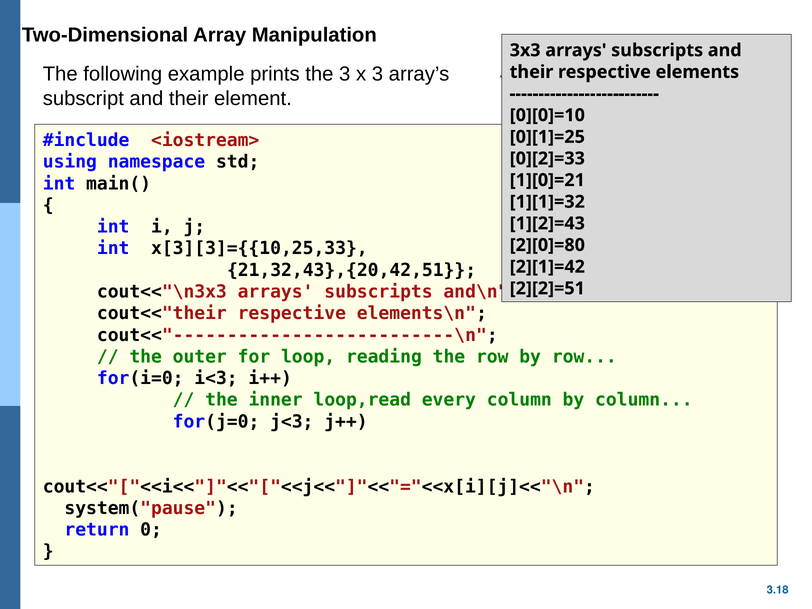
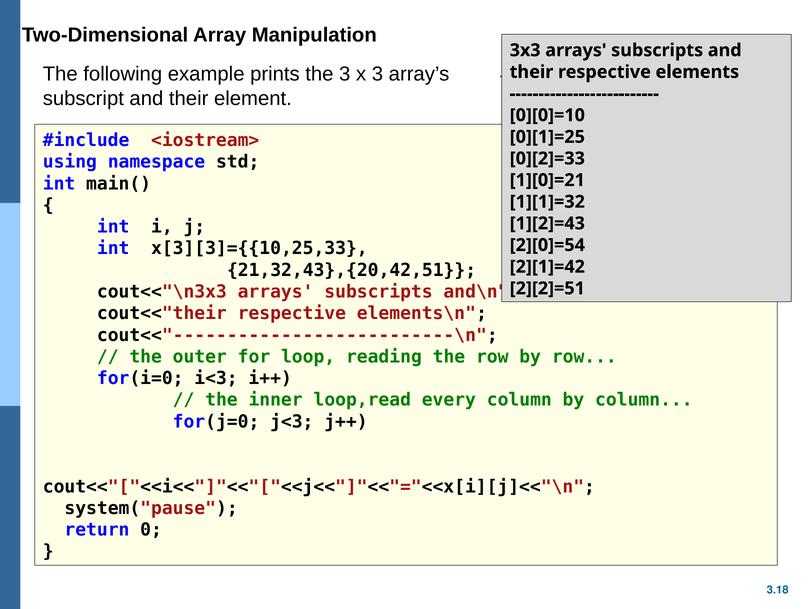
2][0]=80: 2][0]=80 -> 2][0]=54
